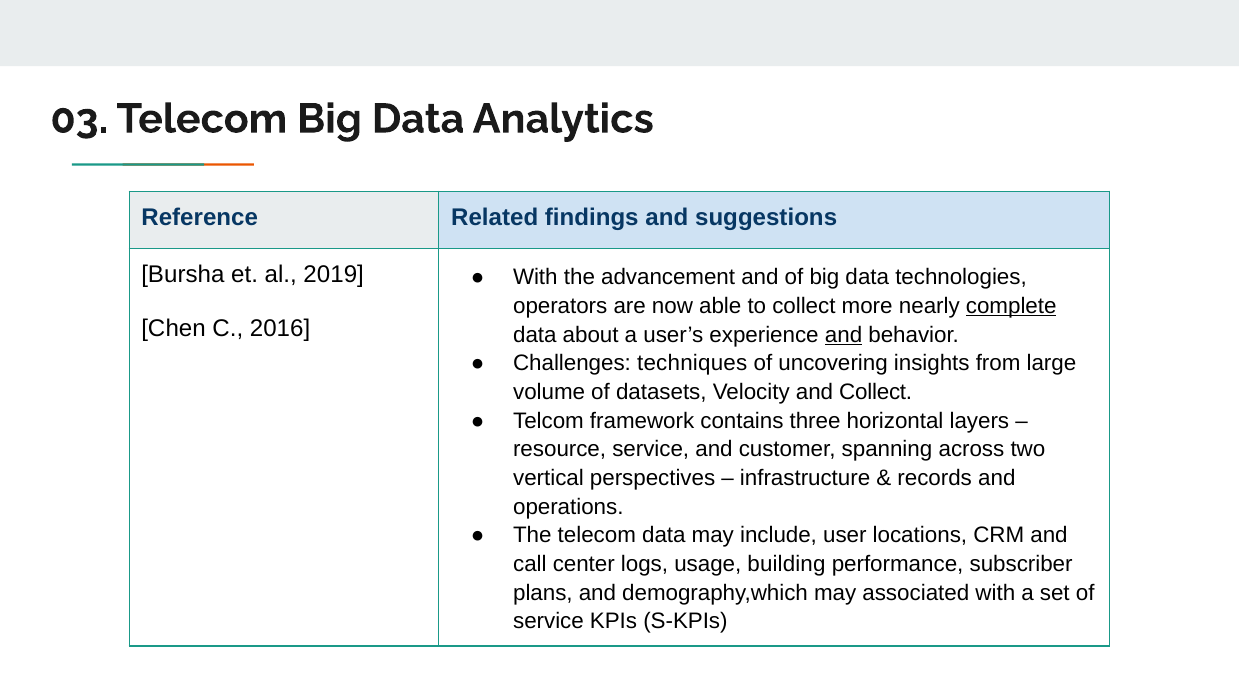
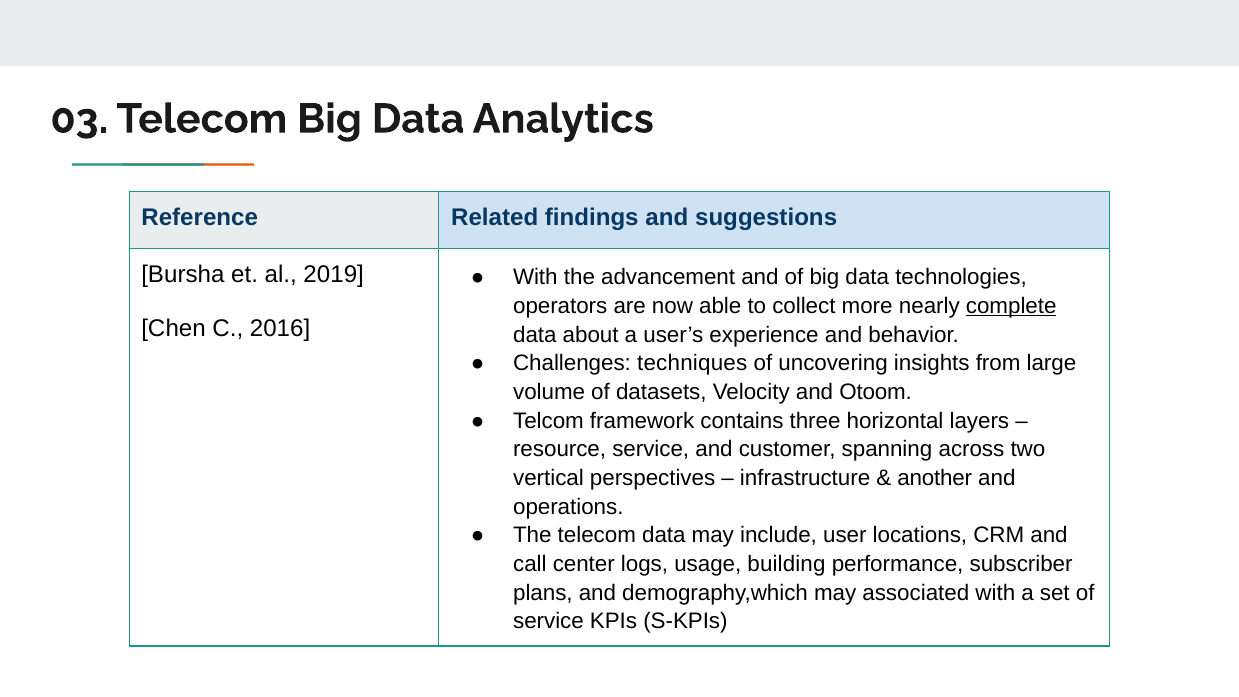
and at (844, 335) underline: present -> none
and Collect: Collect -> Otoom
records: records -> another
